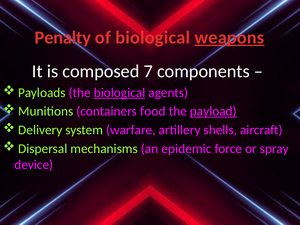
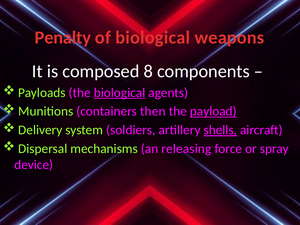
weapons underline: present -> none
7: 7 -> 8
food: food -> then
warfare: warfare -> soldiers
shells underline: none -> present
epidemic: epidemic -> releasing
